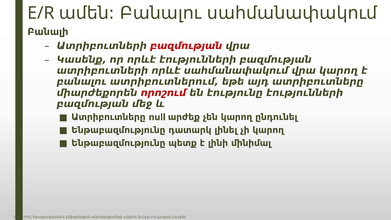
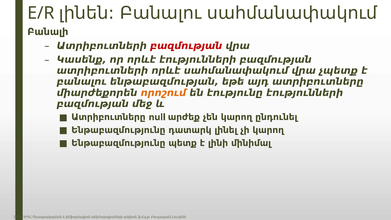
ամեն: ամեն -> լինեն
վրա կարող: կարող -> չպետք
ատրիբուտներում: ատրիբուտներում -> ենթաբազմության
որոշում colour: red -> orange
